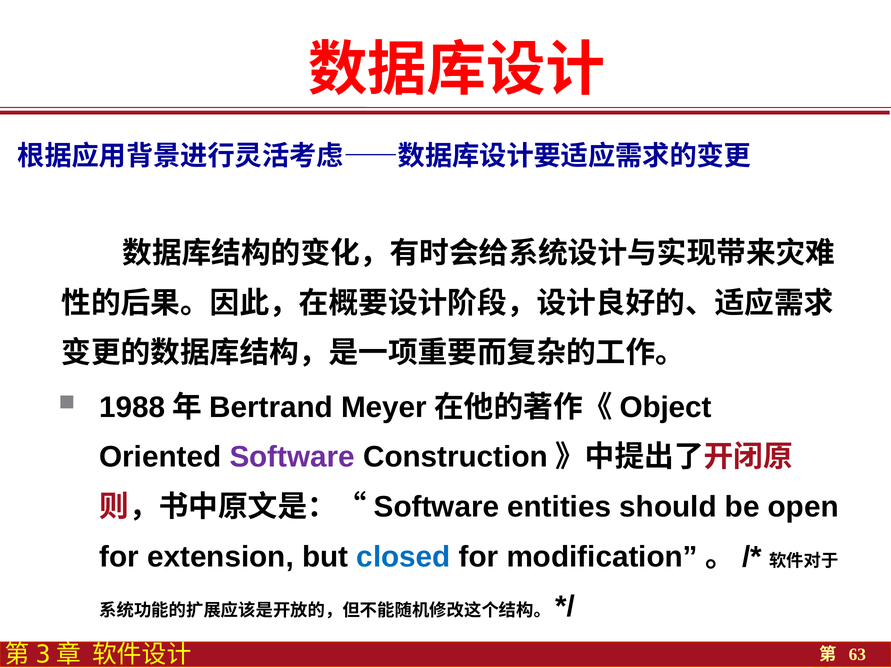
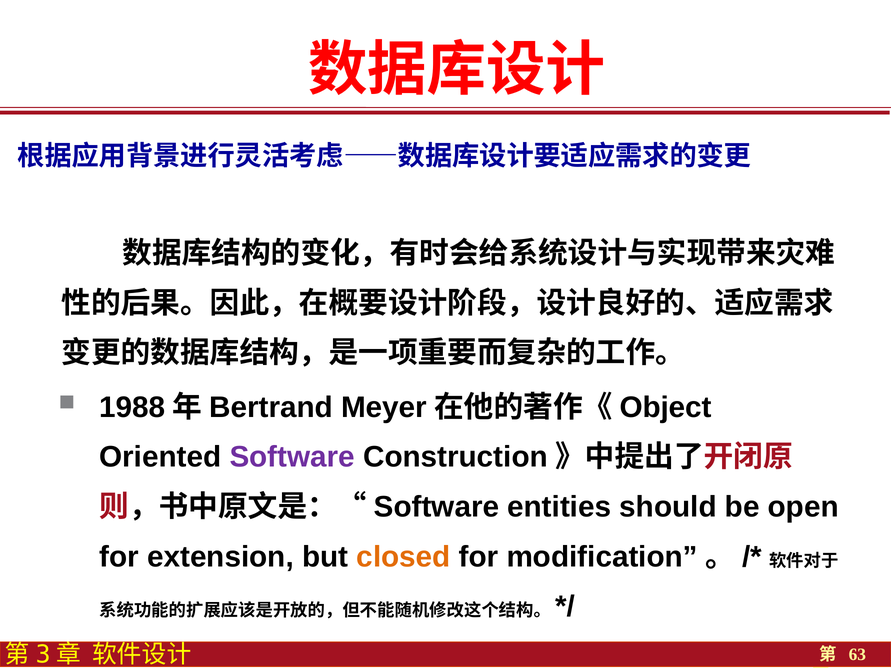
closed colour: blue -> orange
